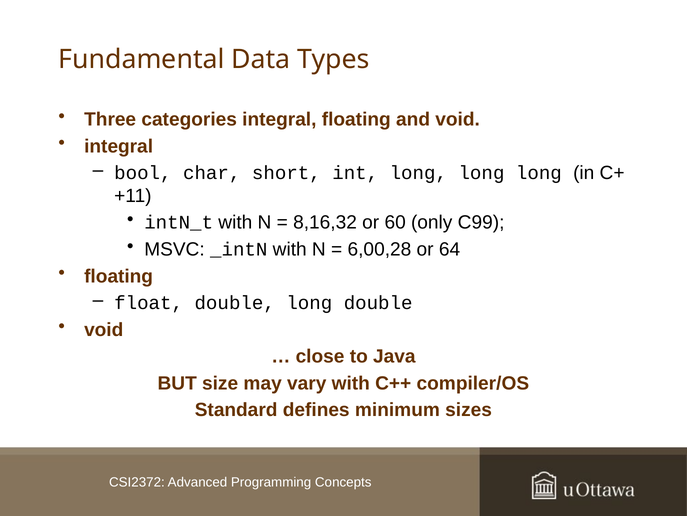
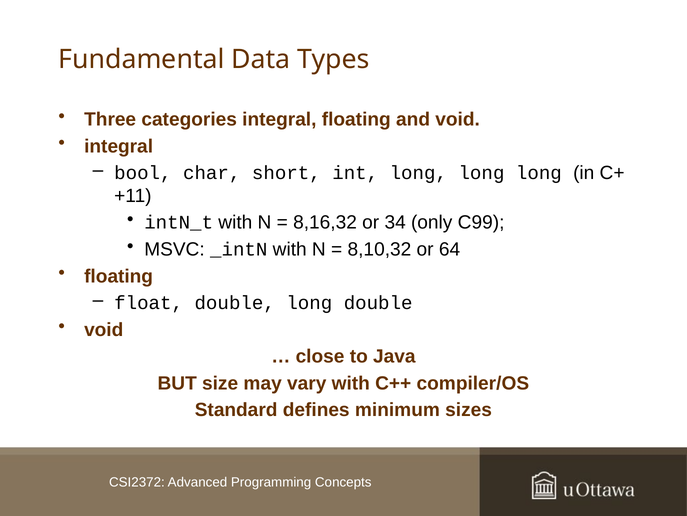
60: 60 -> 34
6,00,28: 6,00,28 -> 8,10,32
